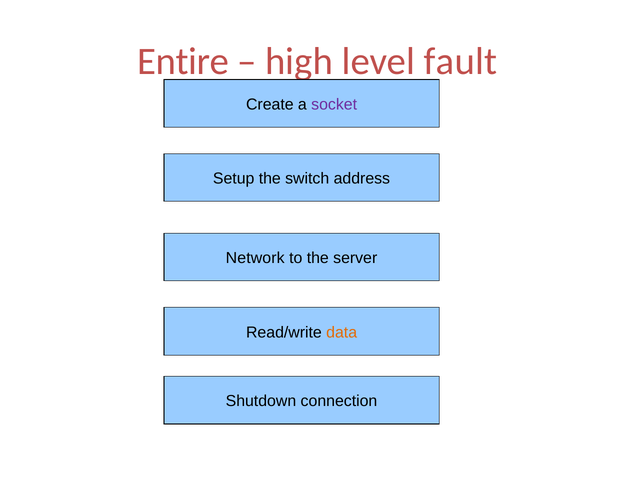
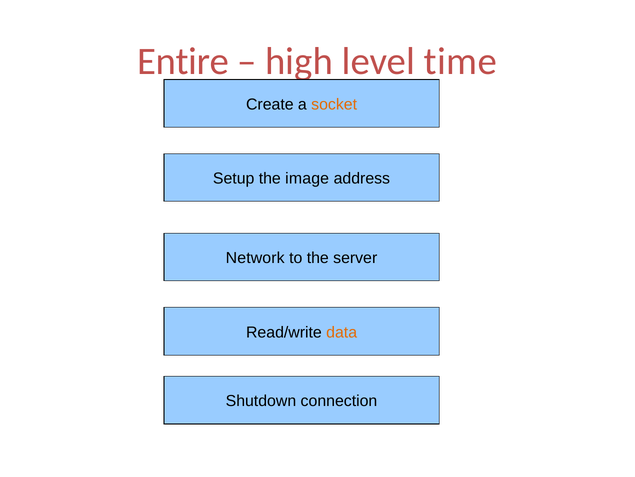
fault: fault -> time
socket colour: purple -> orange
switch: switch -> image
